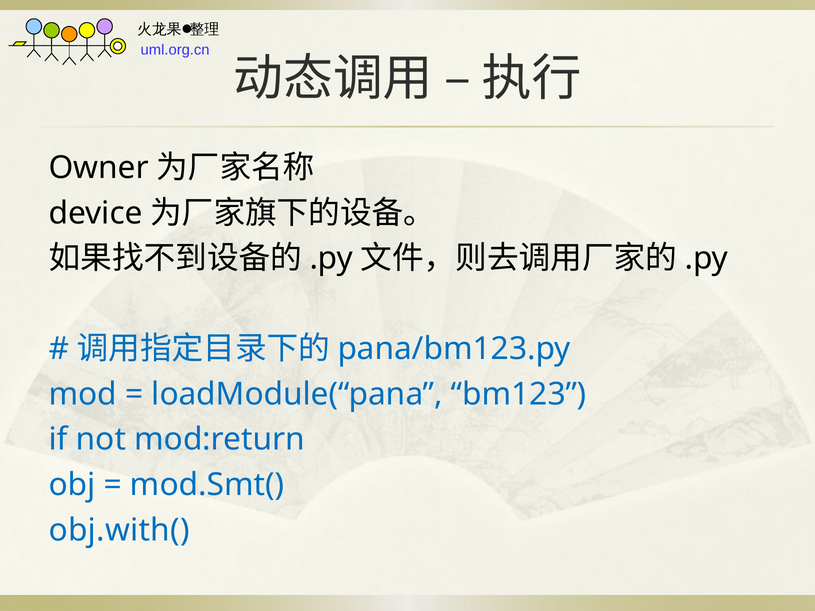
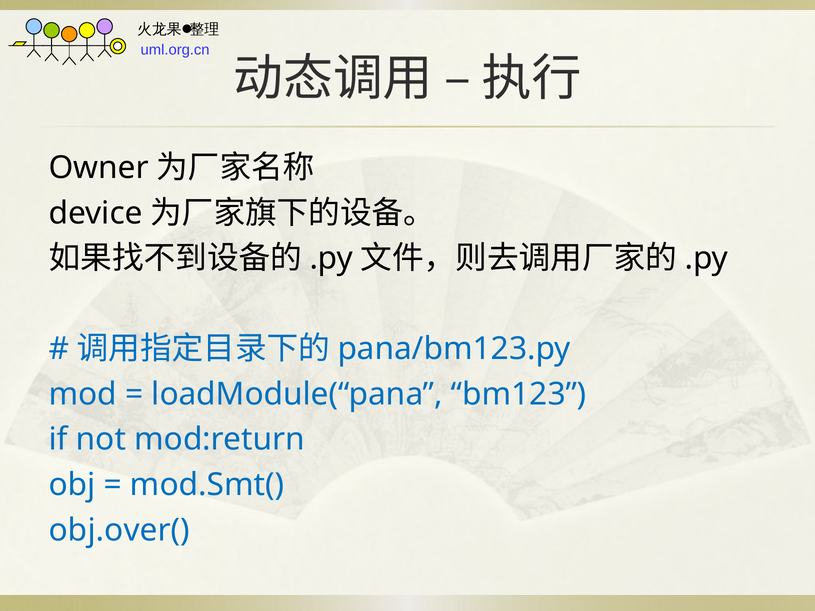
obj.with(: obj.with( -> obj.over(
